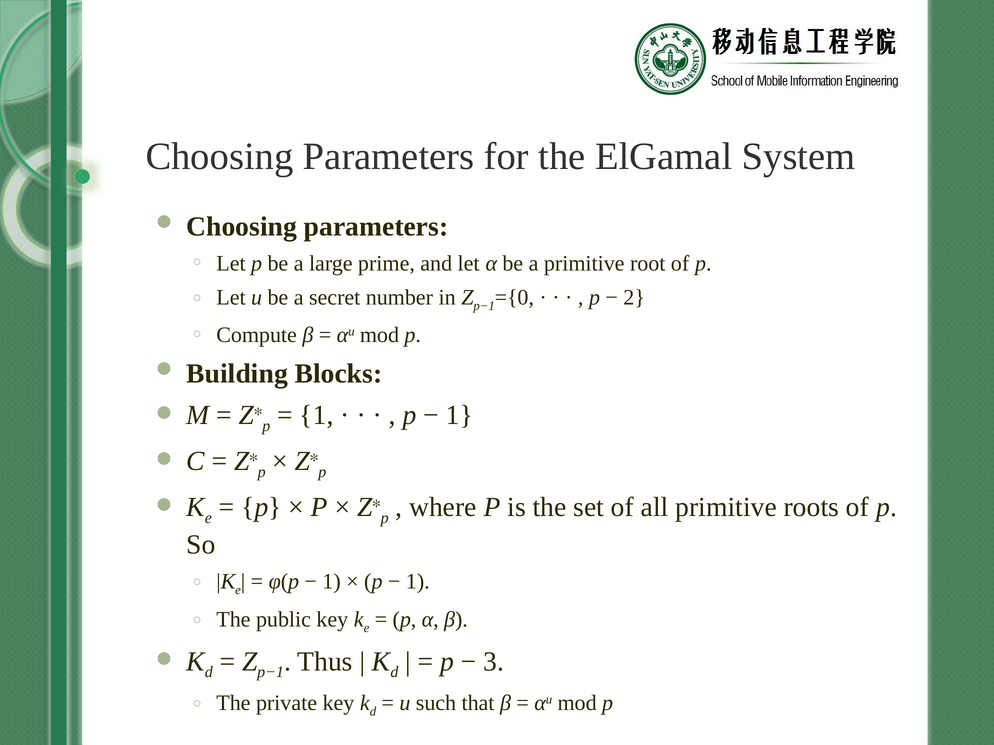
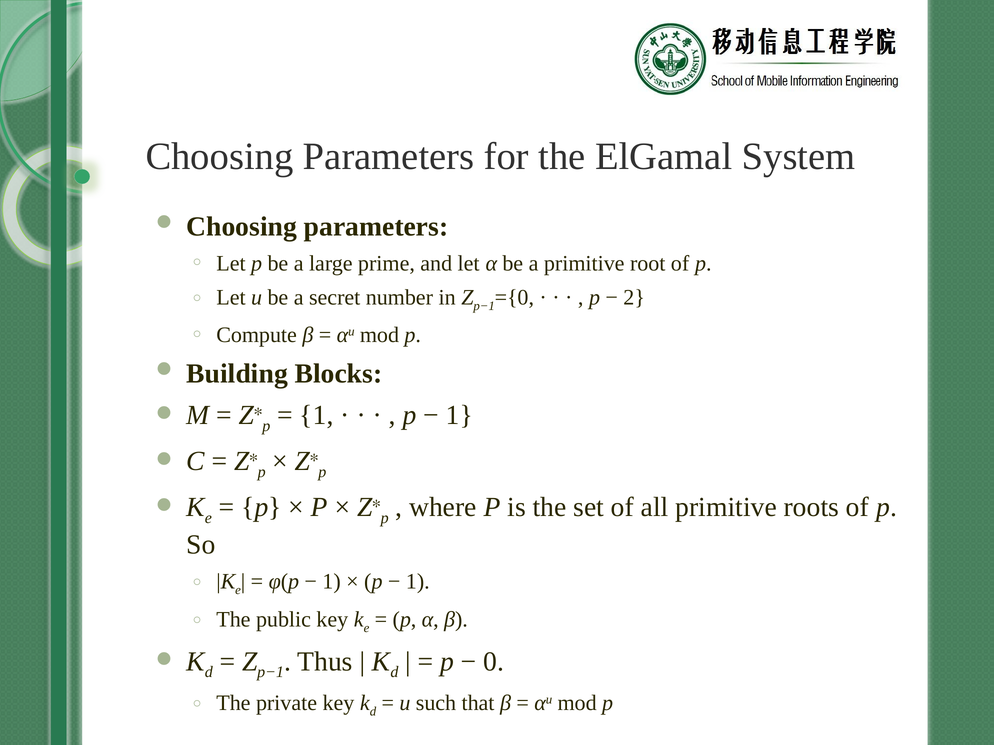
3: 3 -> 0
